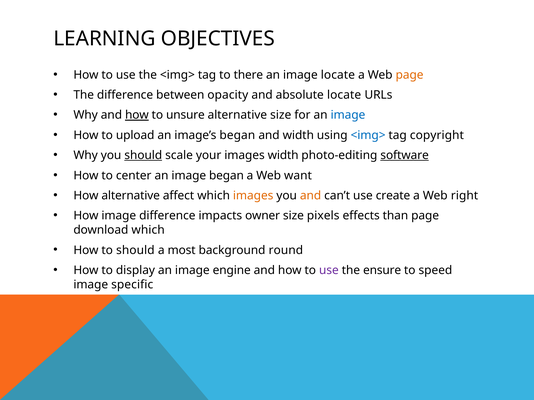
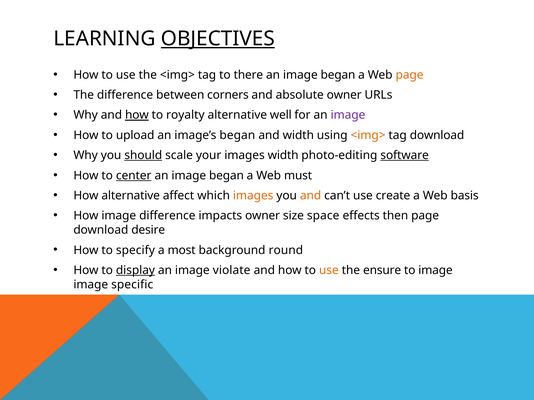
OBJECTIVES underline: none -> present
locate at (338, 75): locate -> began
opacity: opacity -> corners
absolute locate: locate -> owner
unsure: unsure -> royalty
alternative size: size -> well
image at (348, 115) colour: blue -> purple
<img> at (368, 135) colour: blue -> orange
tag copyright: copyright -> download
center underline: none -> present
want: want -> must
right: right -> basis
pixels: pixels -> space
than: than -> then
download which: which -> desire
to should: should -> specify
display underline: none -> present
engine: engine -> violate
use at (329, 271) colour: purple -> orange
to speed: speed -> image
